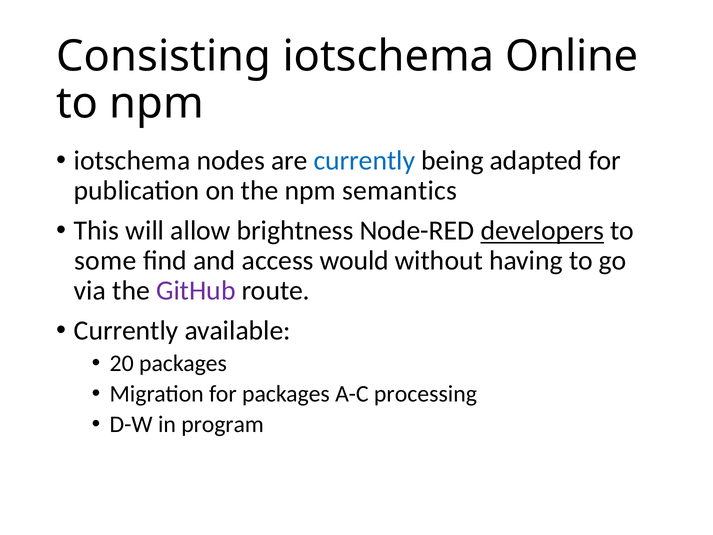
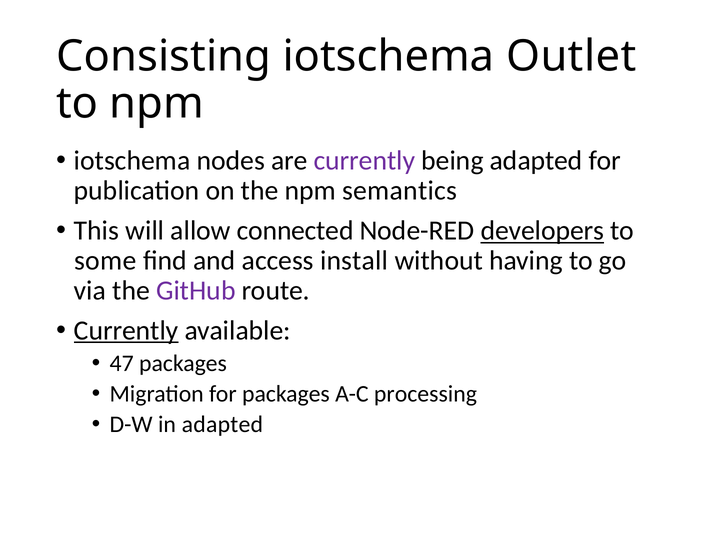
Online: Online -> Outlet
currently at (364, 161) colour: blue -> purple
brightness: brightness -> connected
would: would -> install
Currently at (126, 330) underline: none -> present
20: 20 -> 47
in program: program -> adapted
